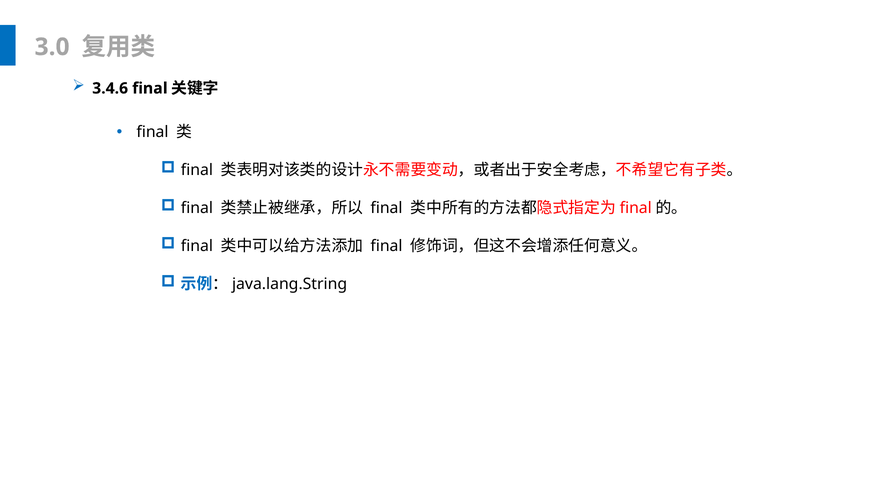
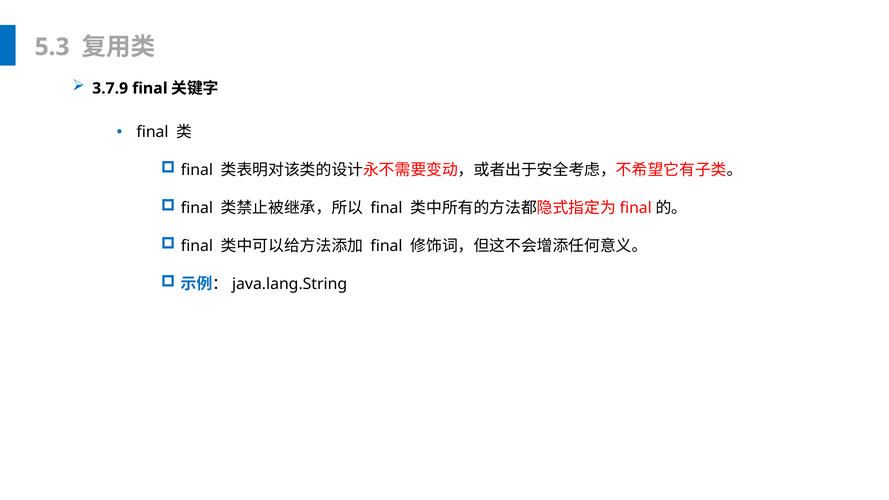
3.0: 3.0 -> 5.3
3.4.6: 3.4.6 -> 3.7.9
